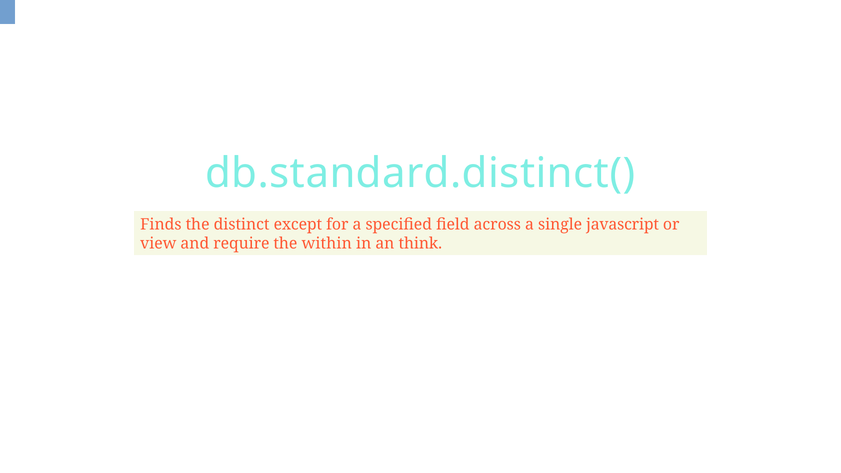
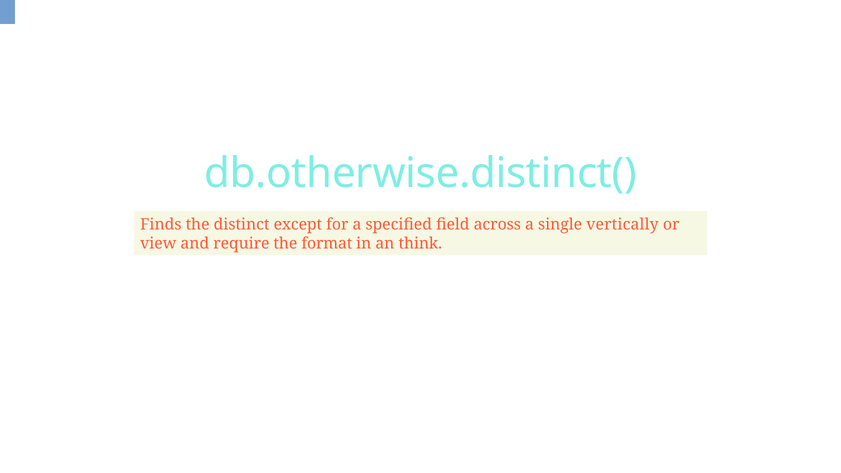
db.standard.distinct(: db.standard.distinct( -> db.otherwise.distinct(
javascript: javascript -> vertically
within: within -> format
